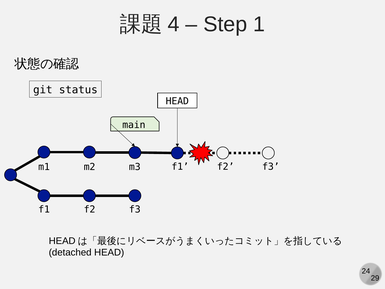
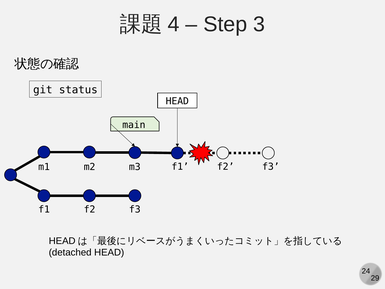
1: 1 -> 3
